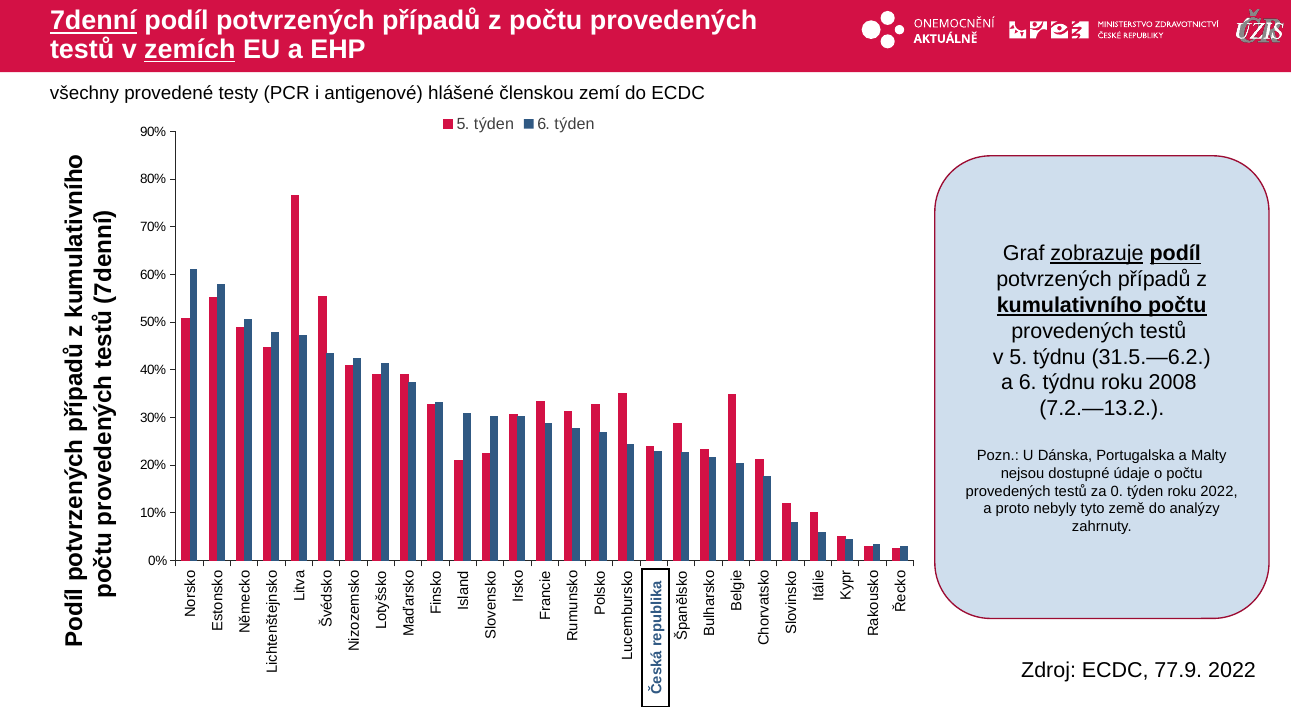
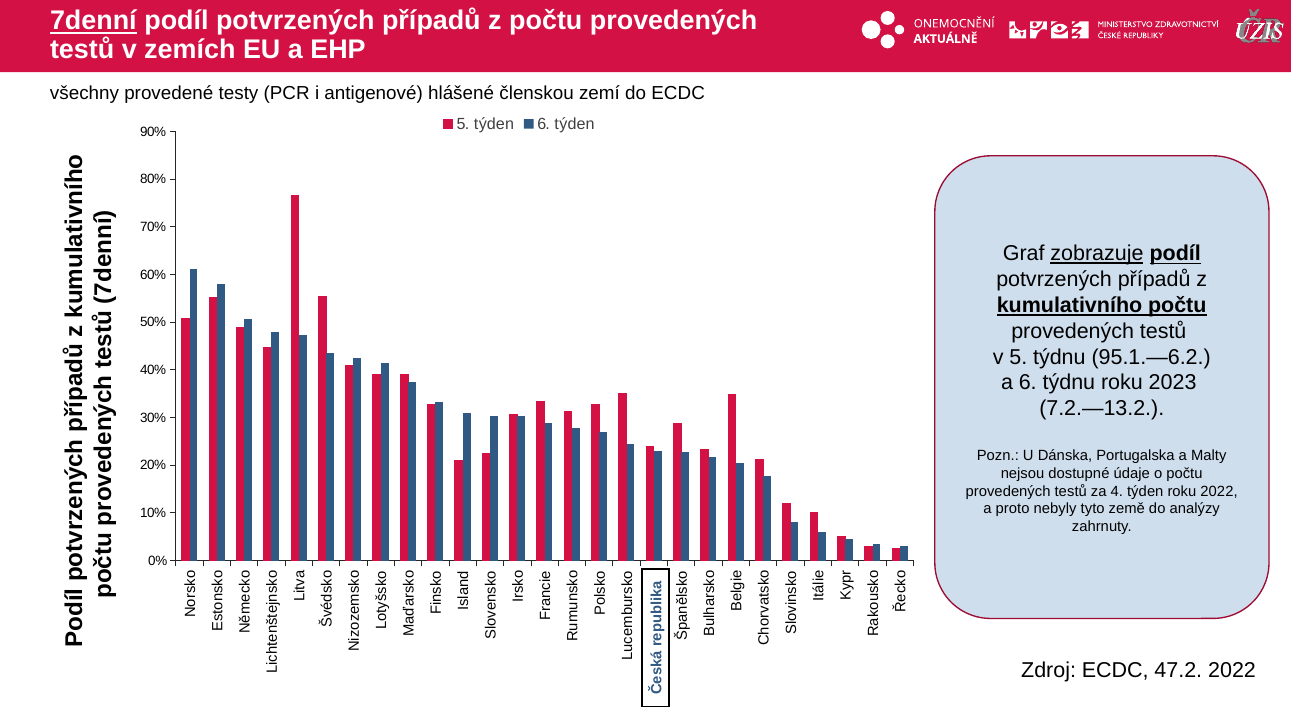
zemích underline: present -> none
31.5.—6.2: 31.5.—6.2 -> 95.1.—6.2
2008: 2008 -> 2023
0: 0 -> 4
77.9: 77.9 -> 47.2
